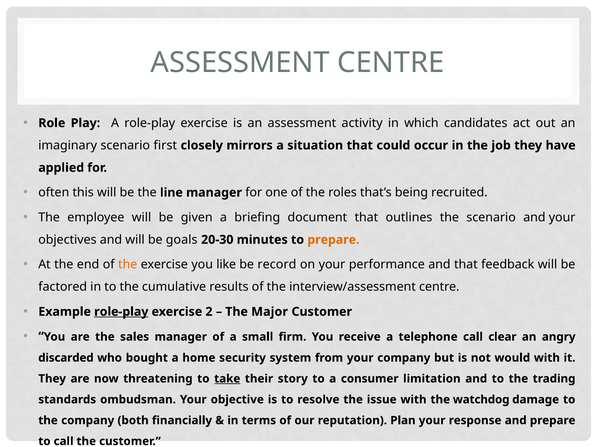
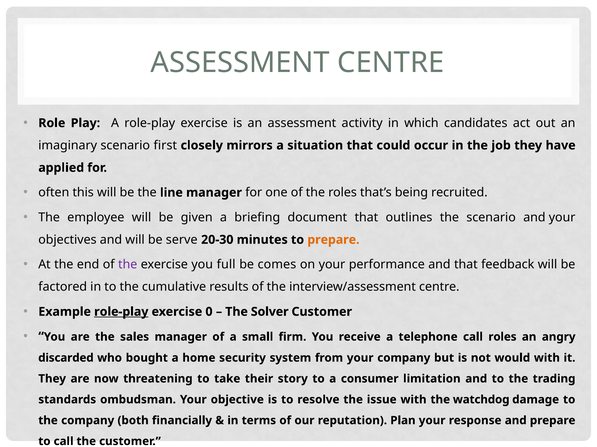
goals: goals -> serve
the at (128, 265) colour: orange -> purple
like: like -> full
record: record -> comes
2: 2 -> 0
Major: Major -> Solver
call clear: clear -> roles
take underline: present -> none
